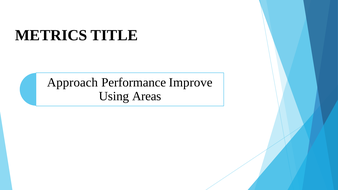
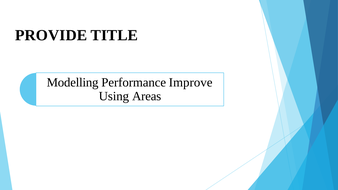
METRICS: METRICS -> PROVIDE
Approach: Approach -> Modelling
